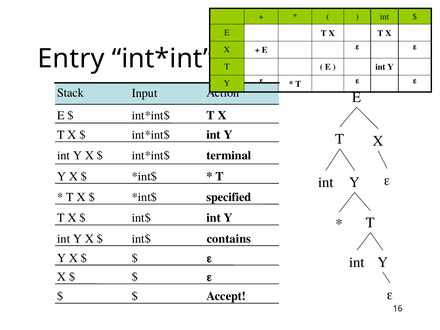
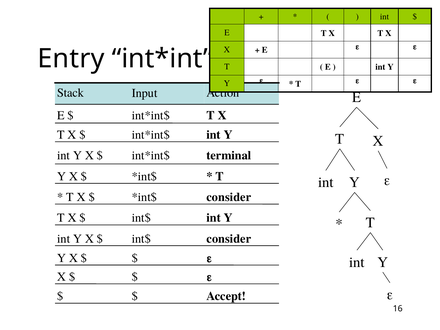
specified at (229, 197): specified -> consider
contains at (229, 239): contains -> consider
